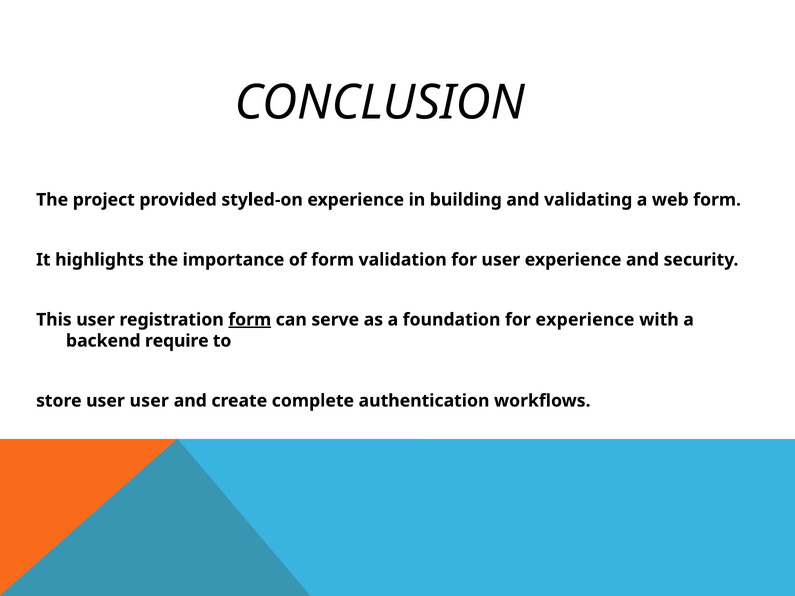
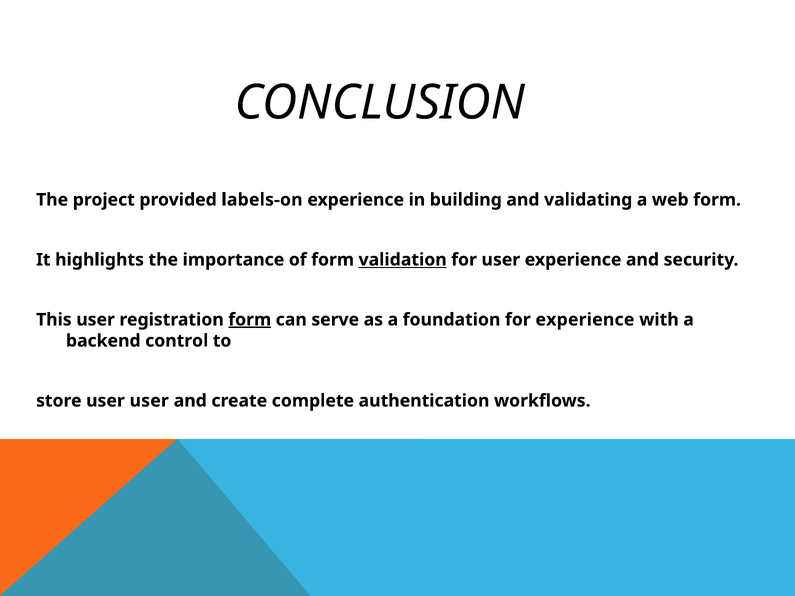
styled-on: styled-on -> labels-on
validation underline: none -> present
require: require -> control
